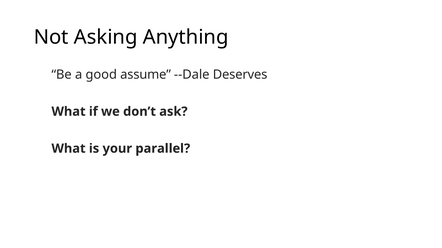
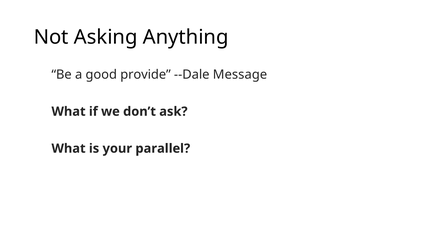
assume: assume -> provide
Deserves: Deserves -> Message
